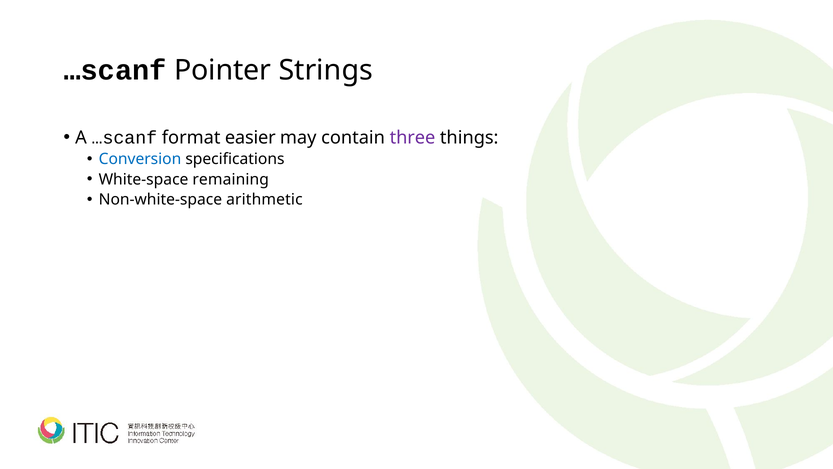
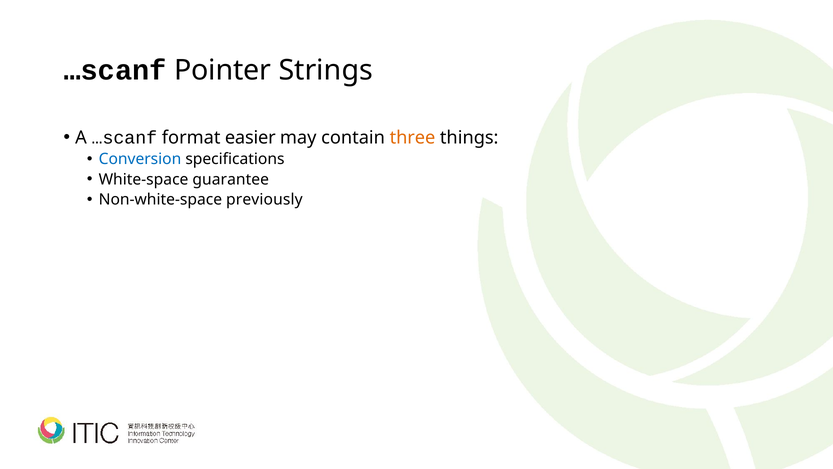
three colour: purple -> orange
remaining: remaining -> guarantee
arithmetic: arithmetic -> previously
